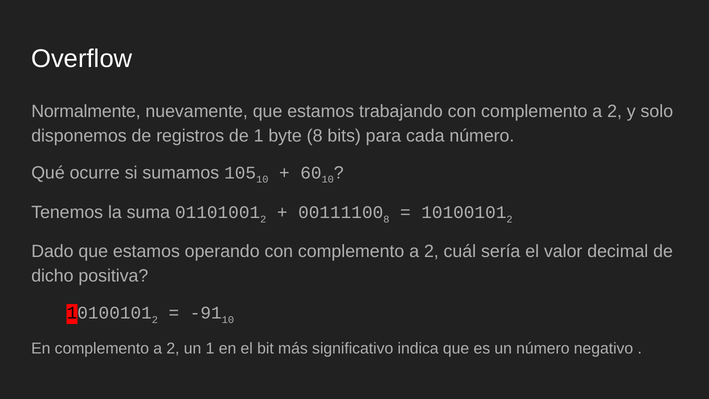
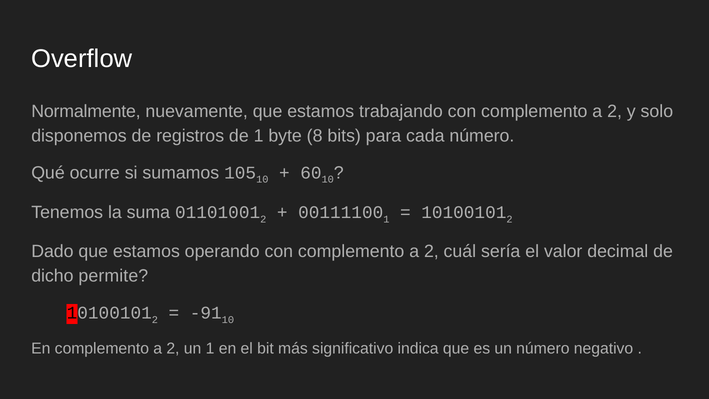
8 at (386, 219): 8 -> 1
positiva: positiva -> permite
